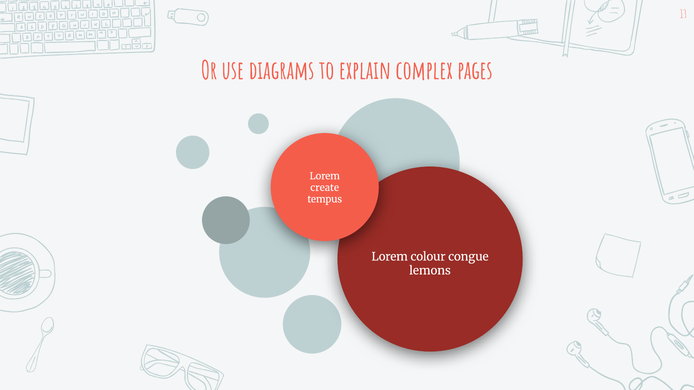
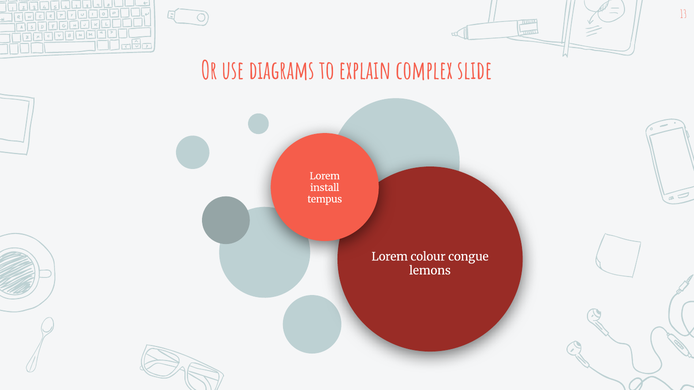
pages: pages -> slide
create: create -> install
